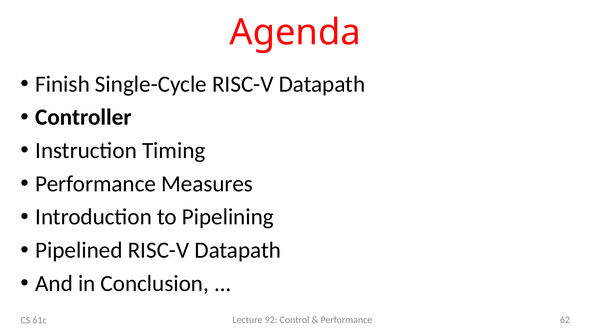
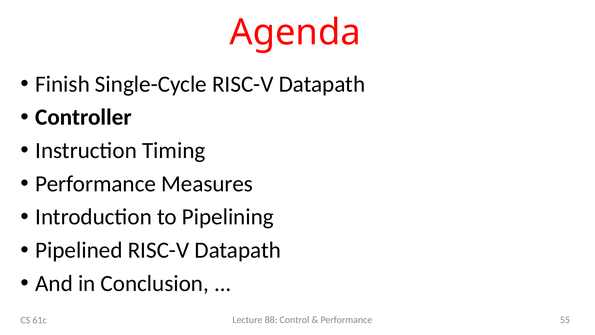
92: 92 -> 88
62: 62 -> 55
